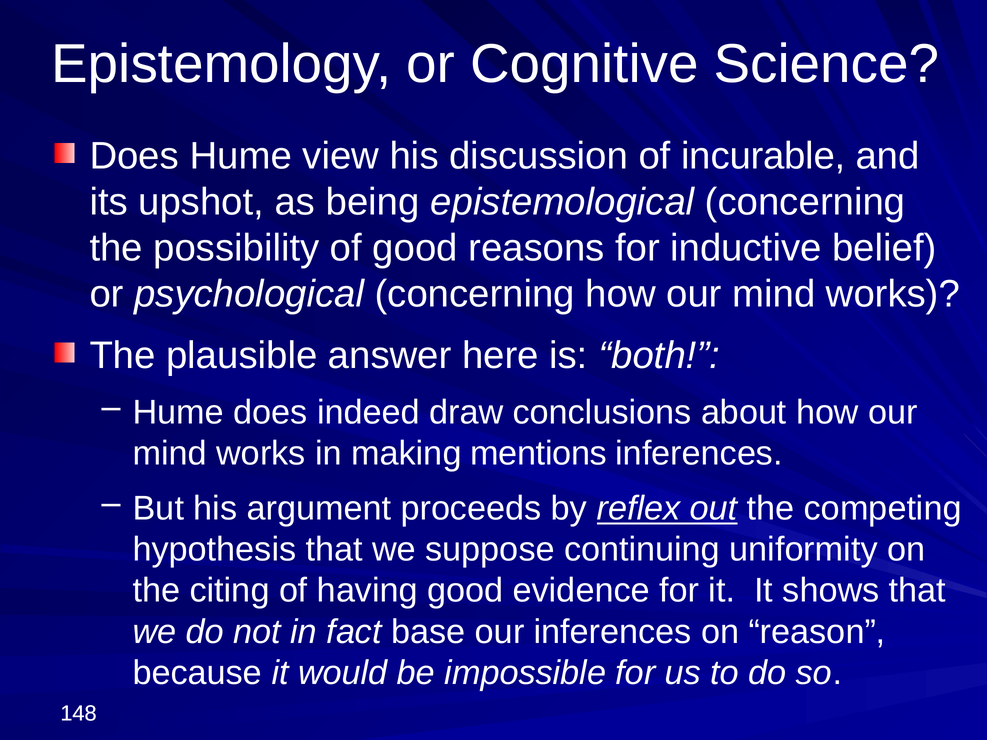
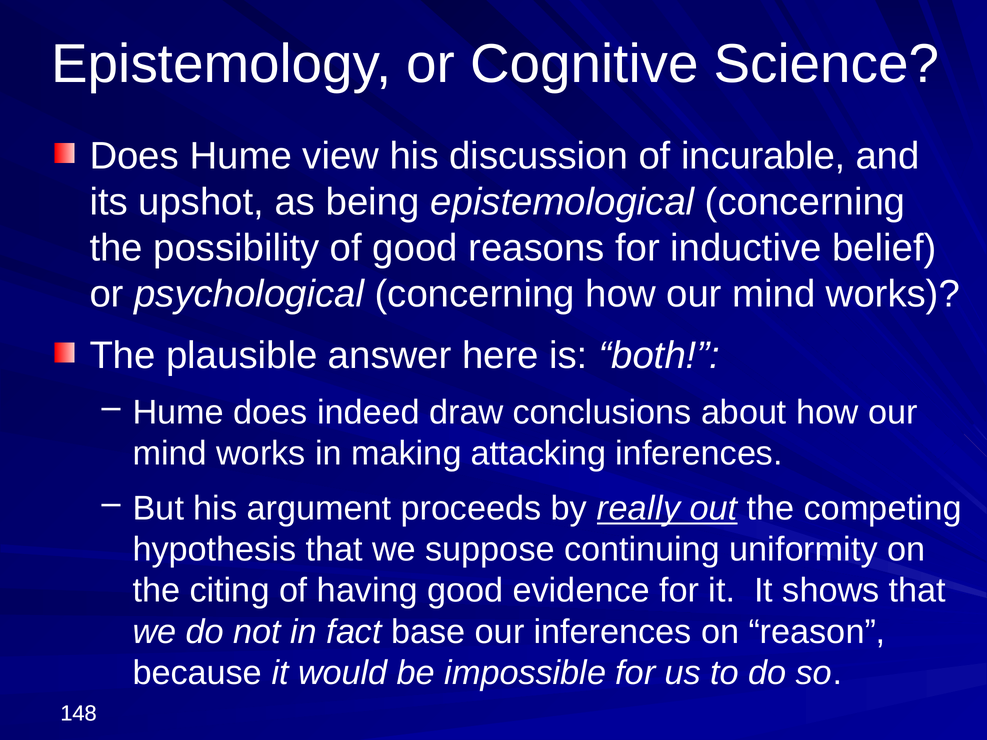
mentions: mentions -> attacking
reflex: reflex -> really
